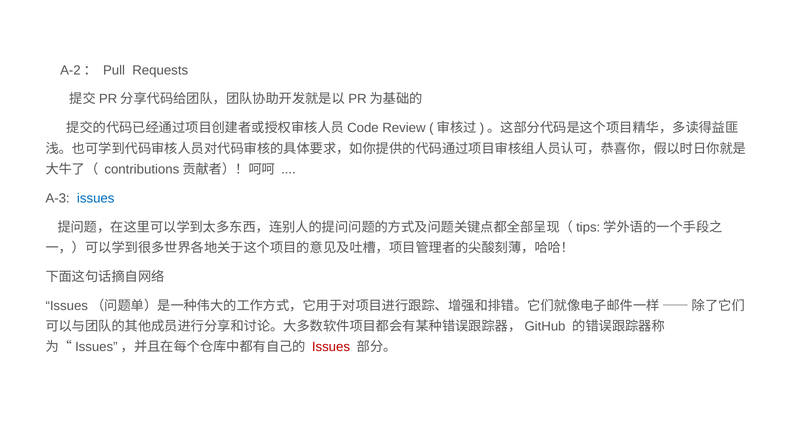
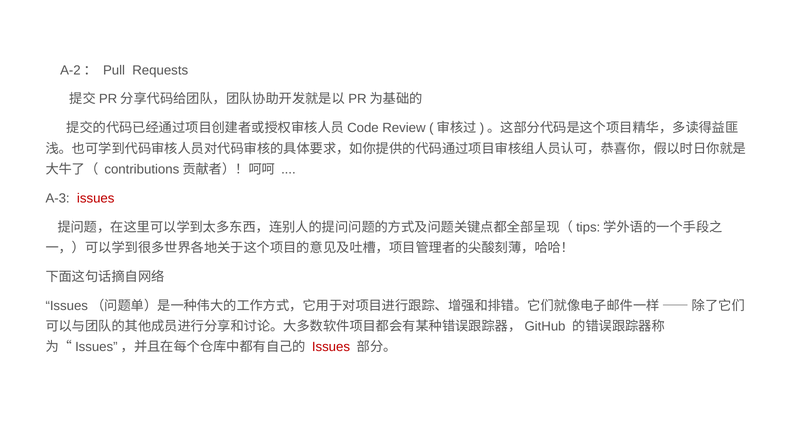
issues at (96, 198) colour: blue -> red
